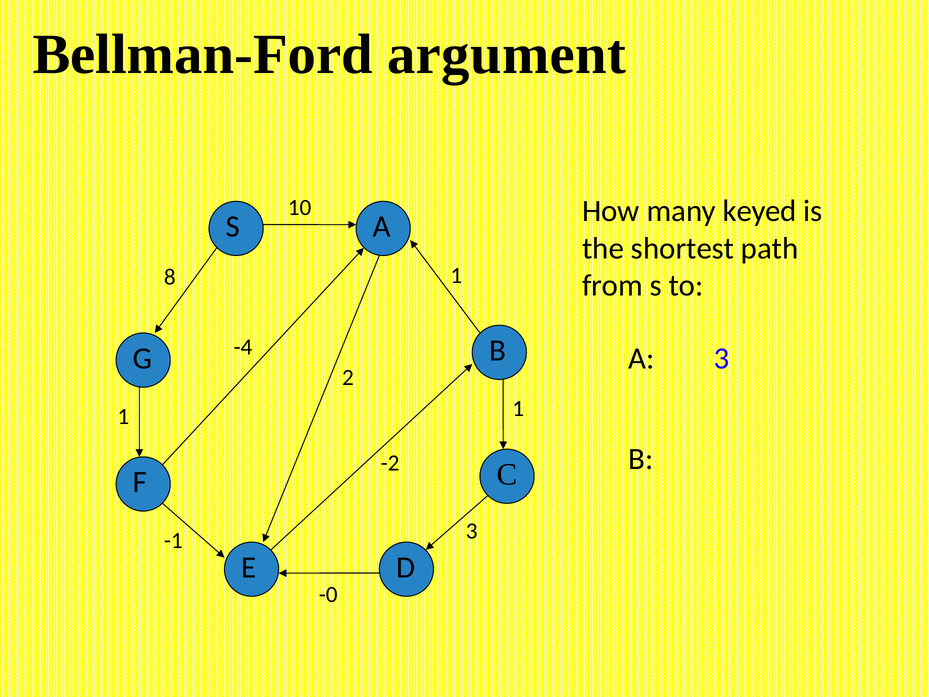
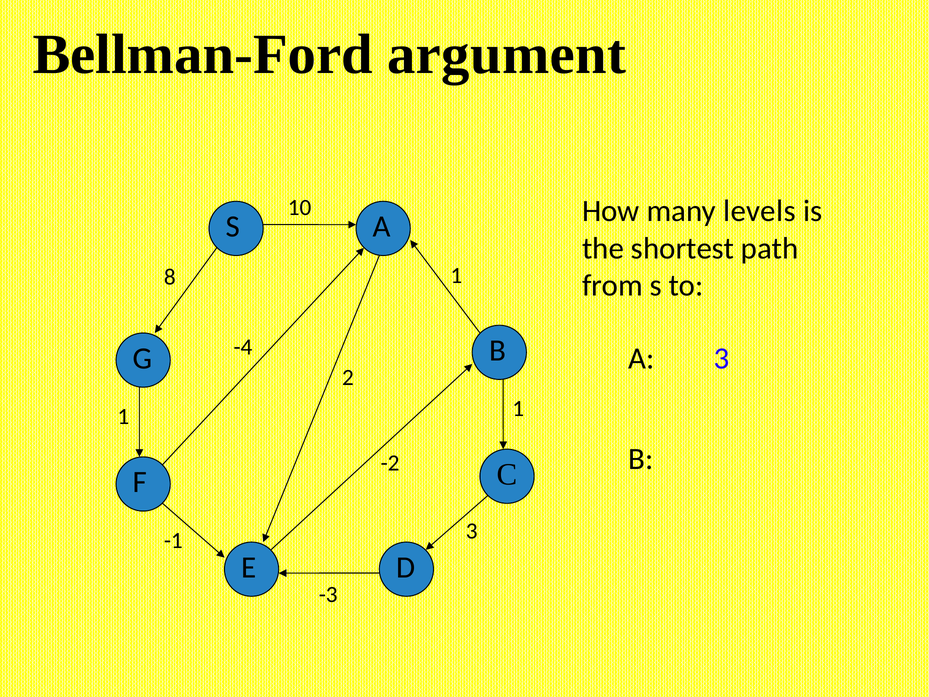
keyed: keyed -> levels
-0: -0 -> -3
